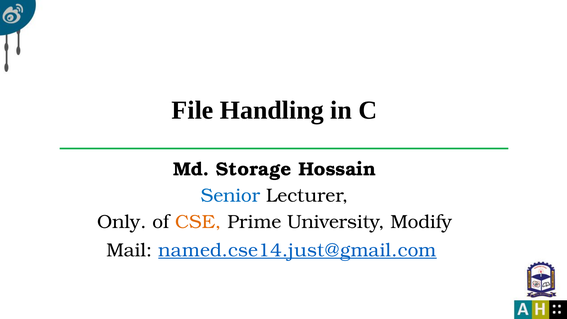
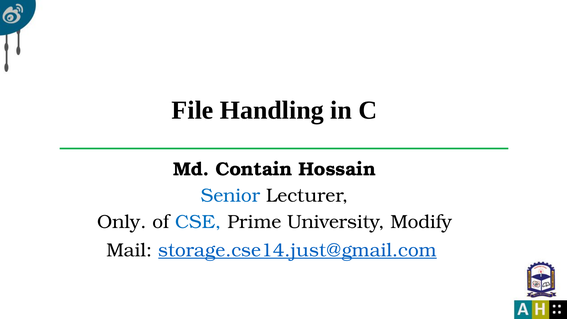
Storage: Storage -> Contain
CSE colour: orange -> blue
named.cse14.just@gmail.com: named.cse14.just@gmail.com -> storage.cse14.just@gmail.com
